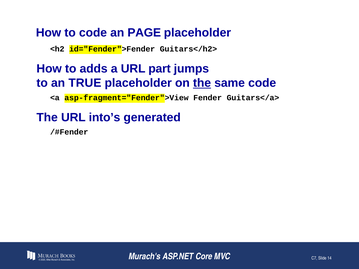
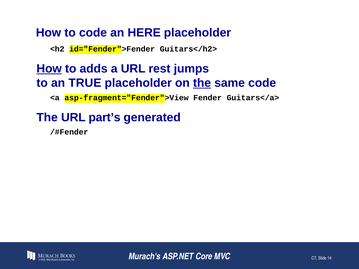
PAGE: PAGE -> HERE
How at (49, 69) underline: none -> present
part: part -> rest
into’s: into’s -> part’s
